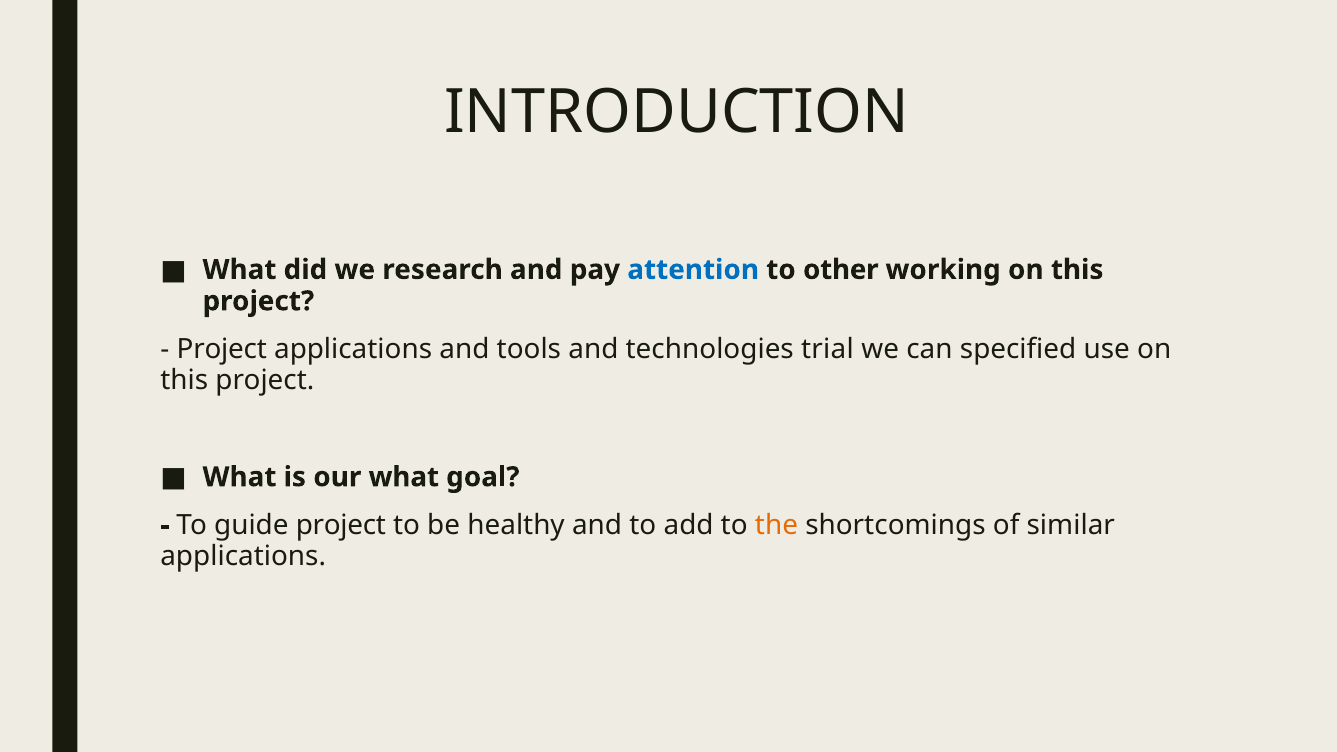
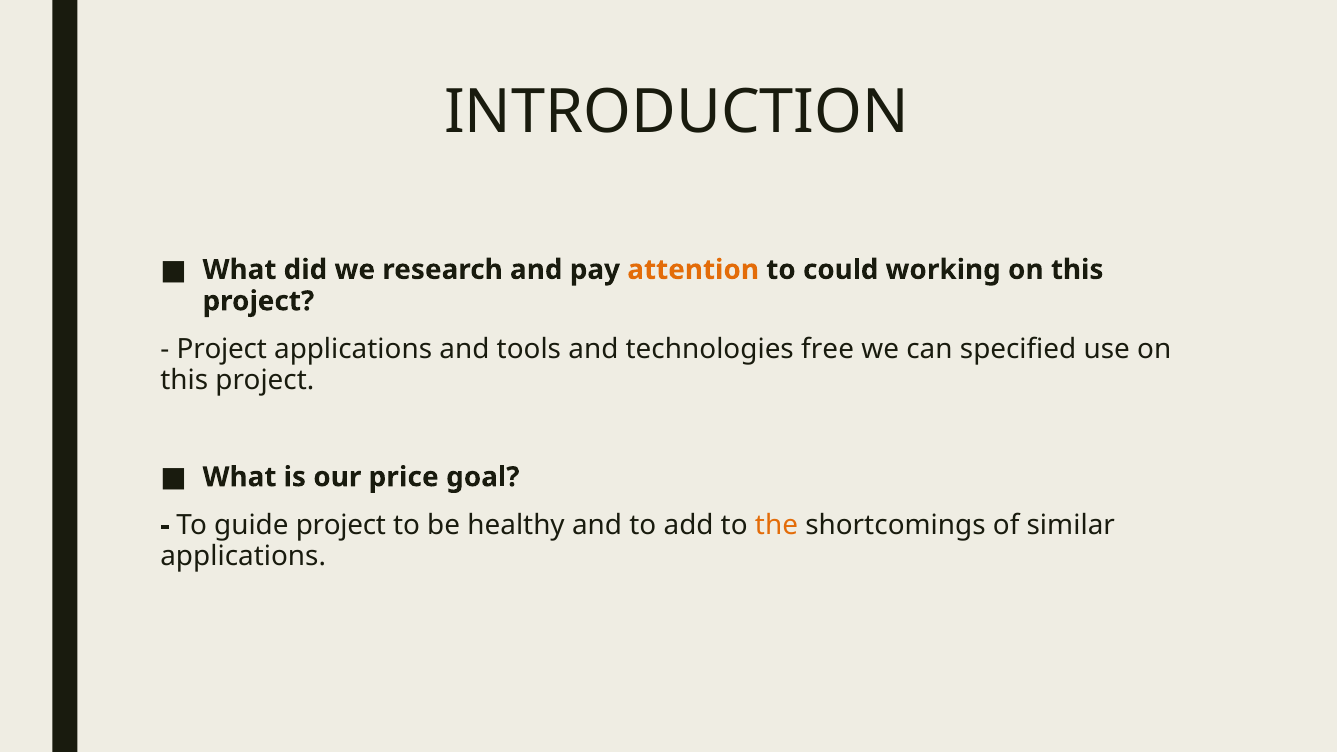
attention colour: blue -> orange
other: other -> could
trial: trial -> free
our what: what -> price
